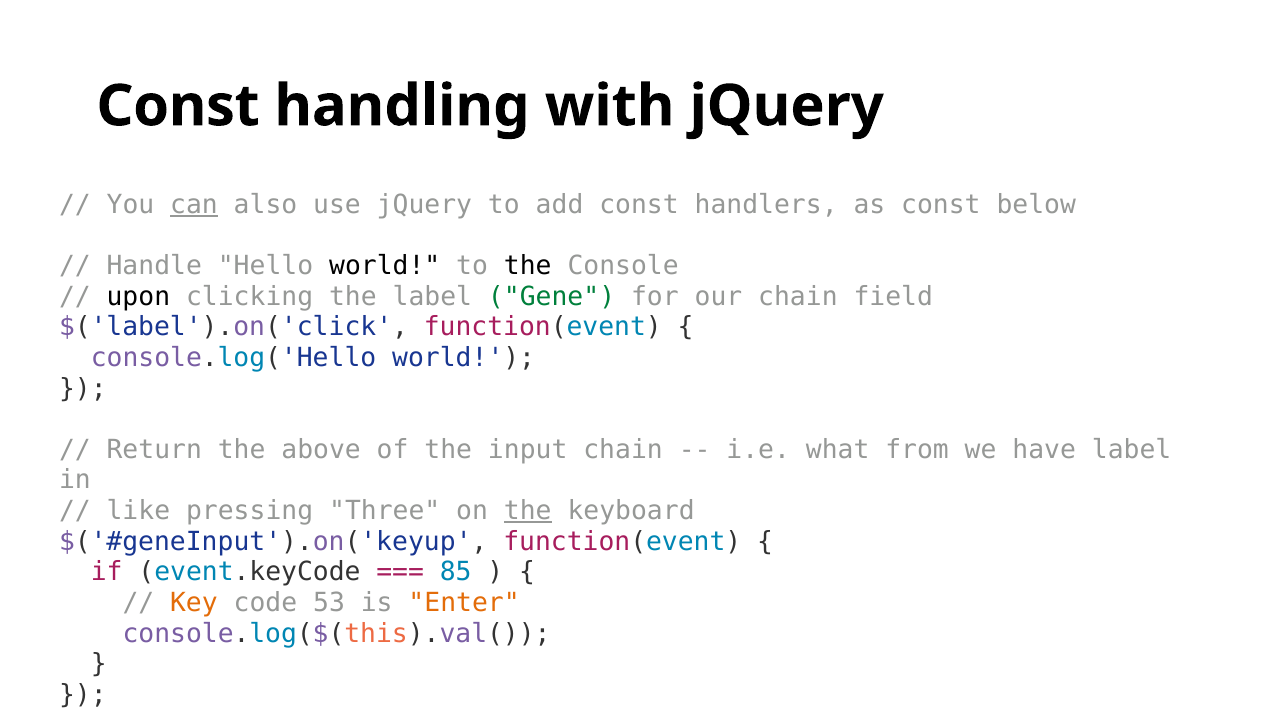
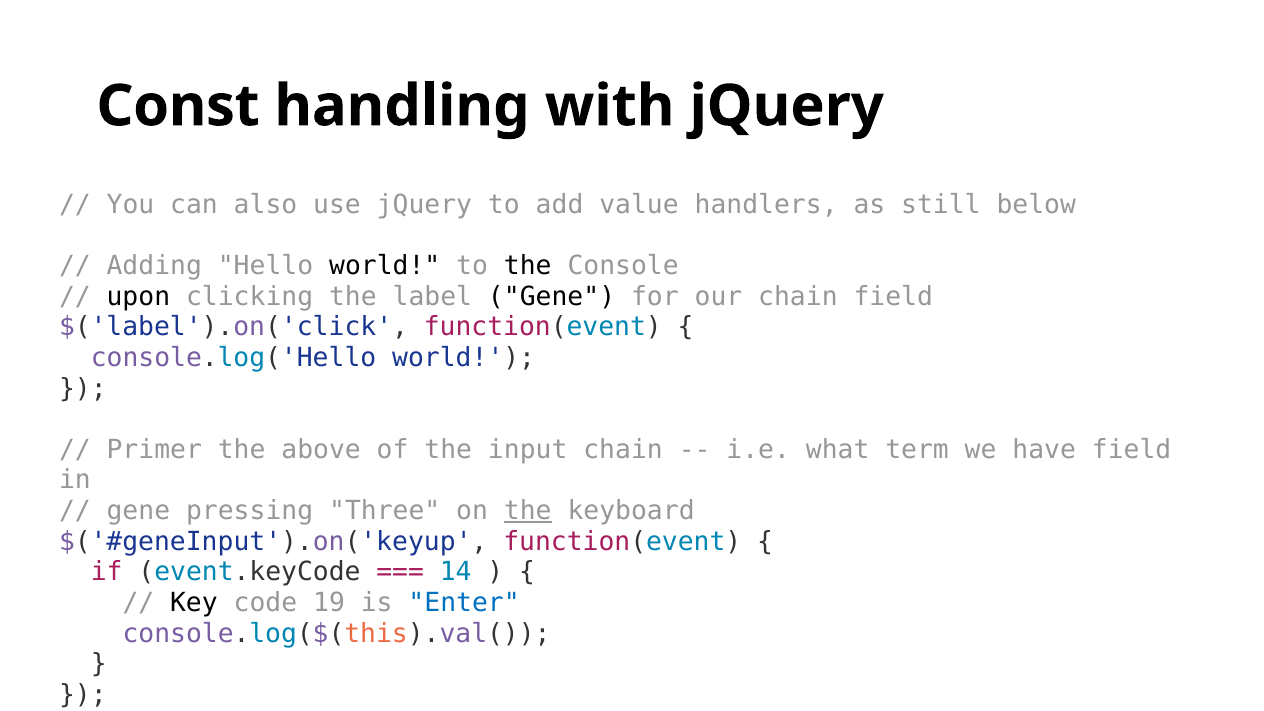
can underline: present -> none
add const: const -> value
as const: const -> still
Handle: Handle -> Adding
Gene at (552, 296) colour: green -> black
Return: Return -> Primer
from: from -> term
have label: label -> field
like at (138, 511): like -> gene
85: 85 -> 14
Key colour: orange -> black
53: 53 -> 19
Enter colour: orange -> blue
